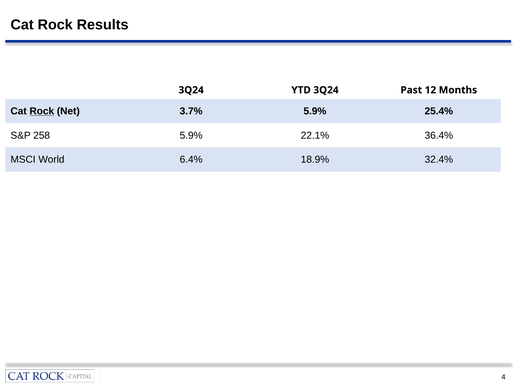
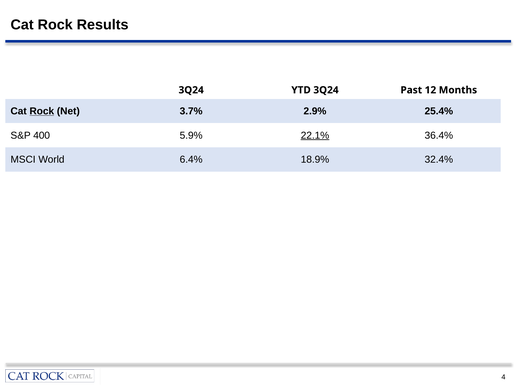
3.7% 5.9%: 5.9% -> 2.9%
258: 258 -> 400
22.1% underline: none -> present
